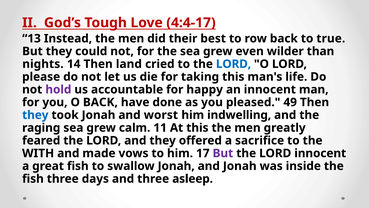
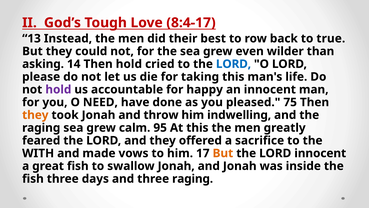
4:4-17: 4:4-17 -> 8:4-17
nights: nights -> asking
Then land: land -> hold
O BACK: BACK -> NEED
49: 49 -> 75
they at (35, 115) colour: blue -> orange
worst: worst -> throw
11: 11 -> 95
But at (223, 153) colour: purple -> orange
three asleep: asleep -> raging
